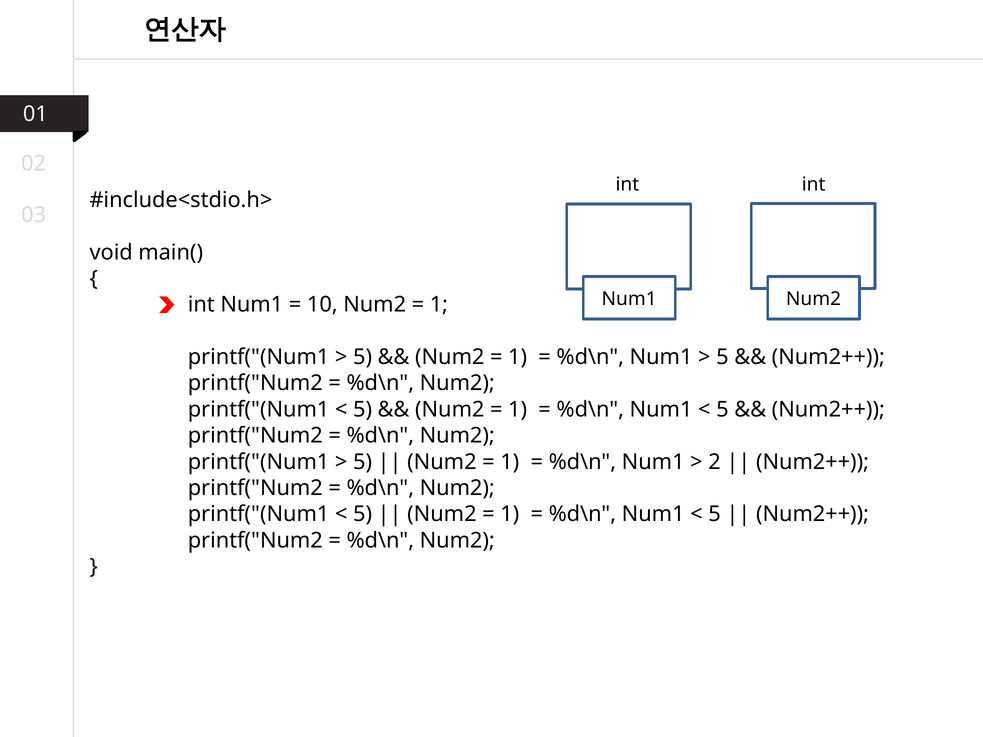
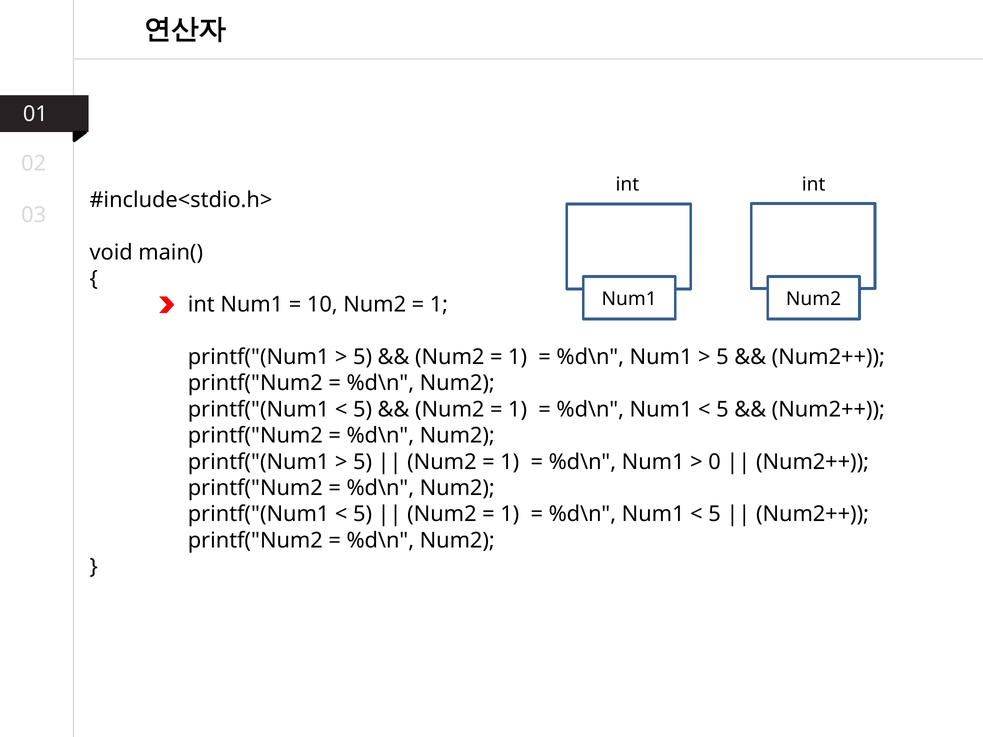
2: 2 -> 0
